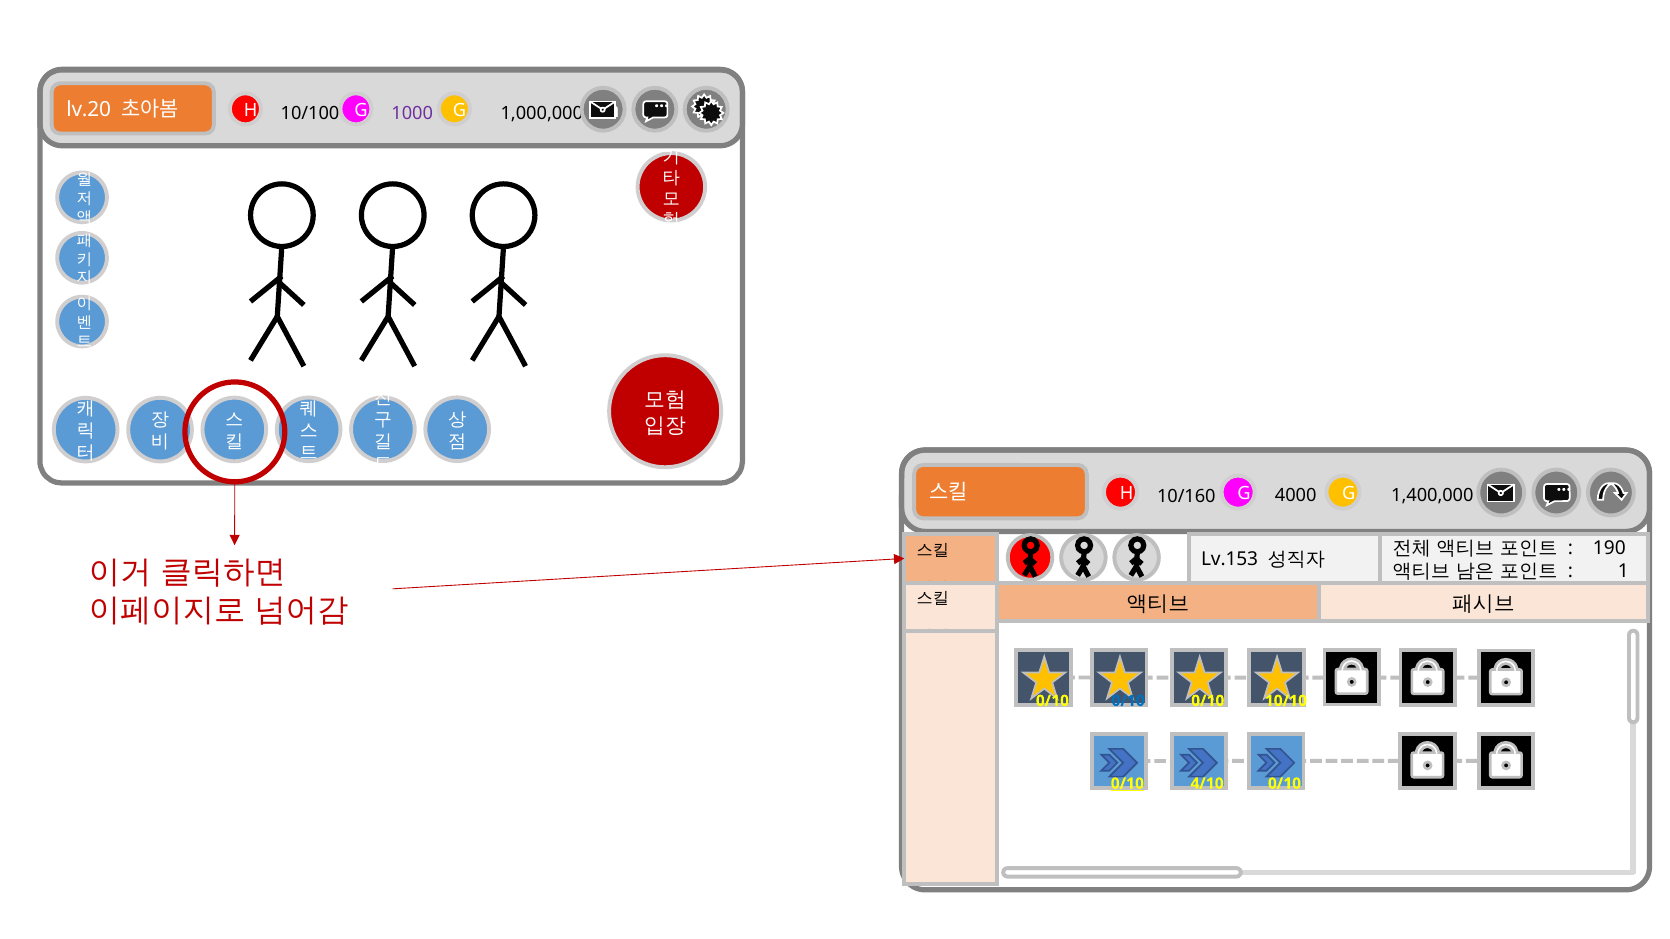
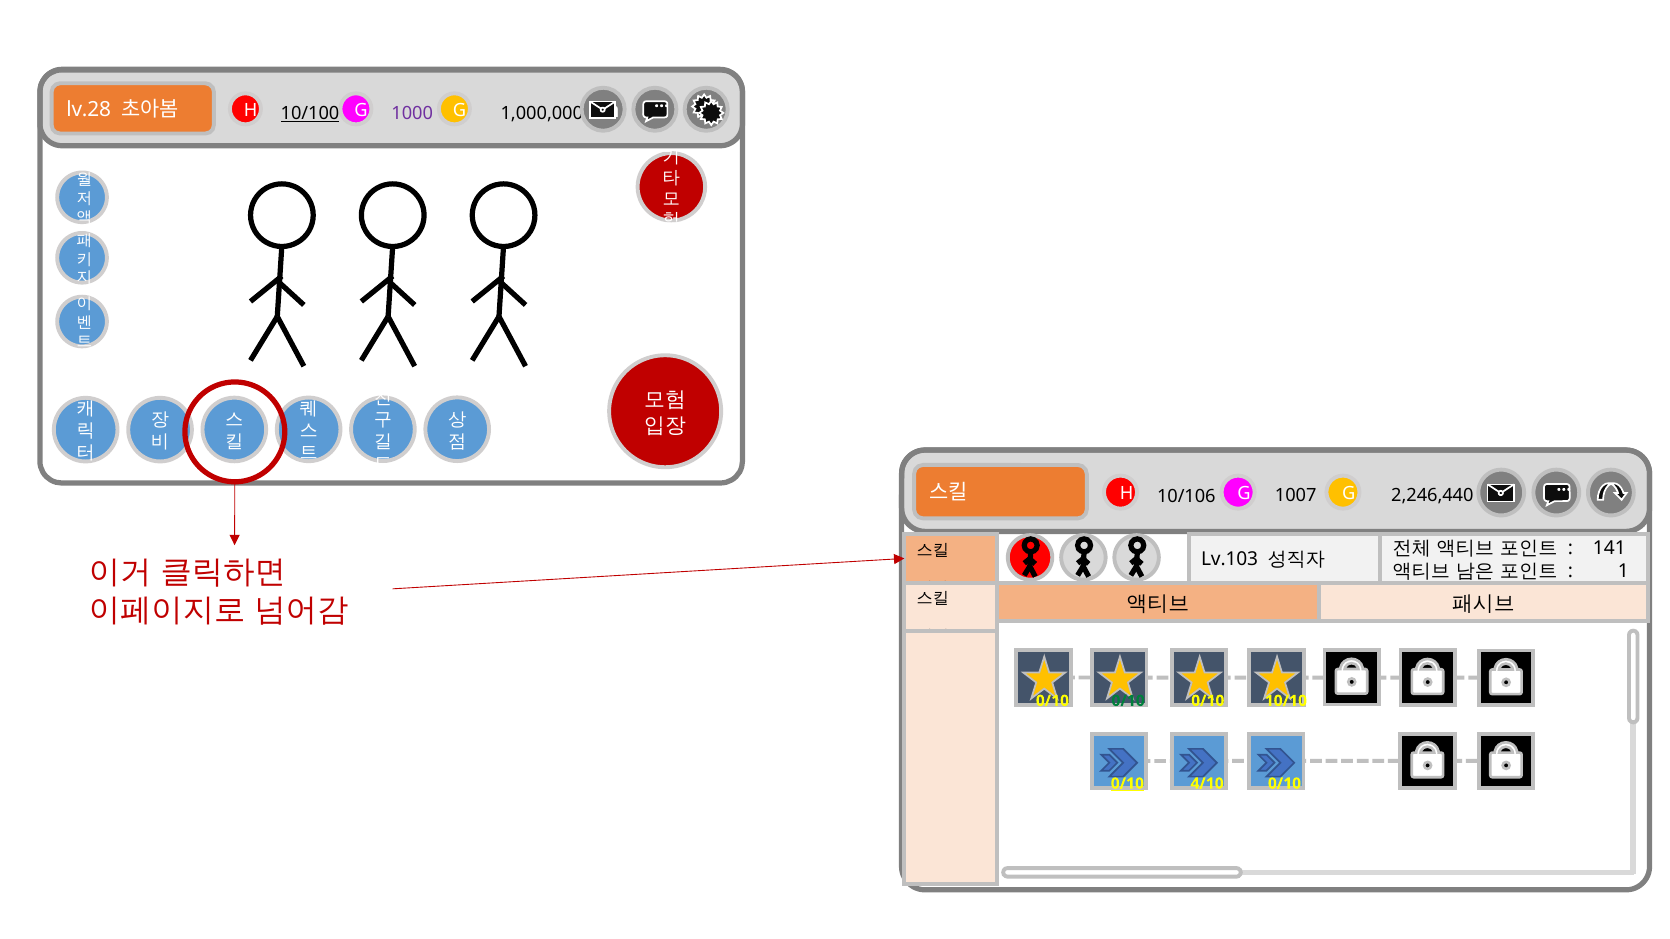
lv.20: lv.20 -> lv.28
10/100 underline: none -> present
10/160: 10/160 -> 10/106
4000: 4000 -> 1007
1,400,000: 1,400,000 -> 2,246,440
190: 190 -> 141
Lv.153: Lv.153 -> Lv.103
0/10 at (1128, 701) colour: blue -> green
